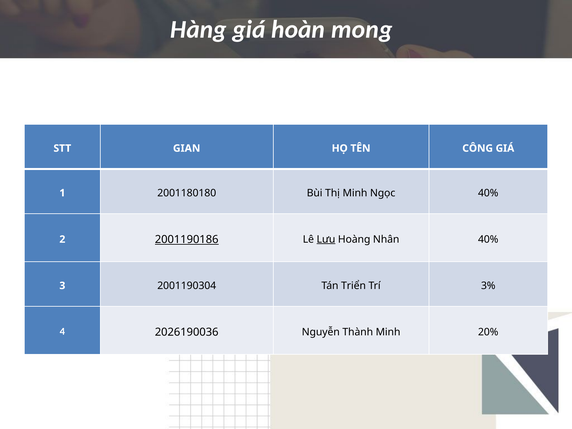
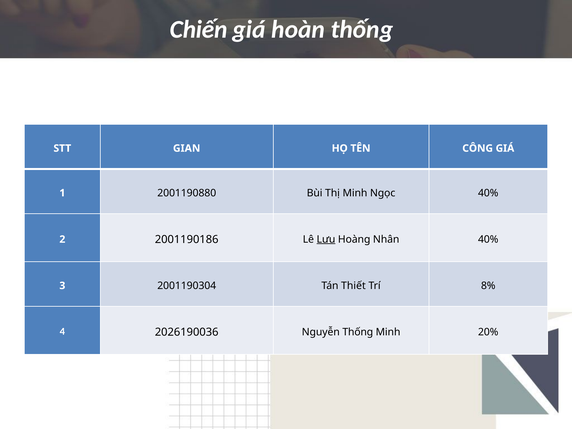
Hàng: Hàng -> Chiến
hoàn mong: mong -> thống
2001180180: 2001180180 -> 2001190880
2001190186 underline: present -> none
Triển: Triển -> Thiết
3%: 3% -> 8%
Nguyễn Thành: Thành -> Thống
